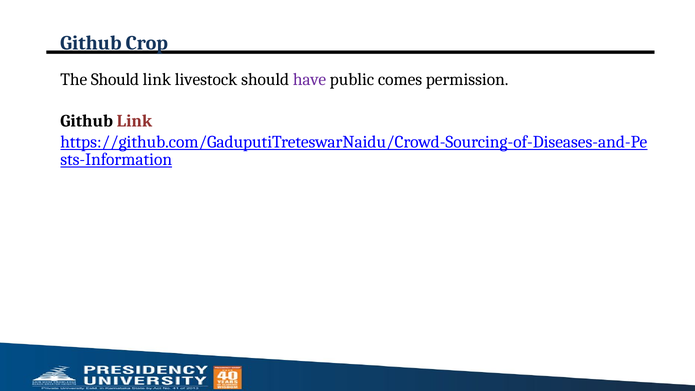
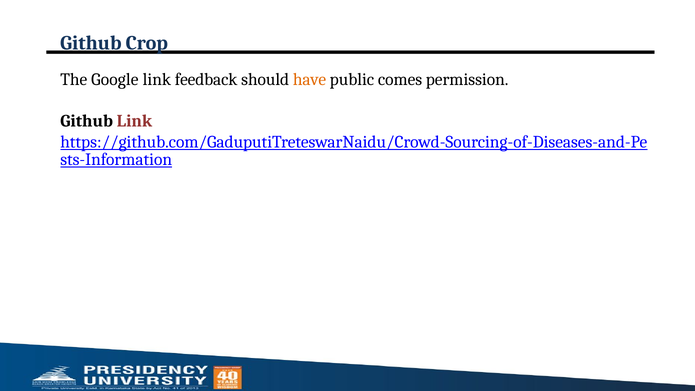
The Should: Should -> Google
livestock: livestock -> feedback
have colour: purple -> orange
